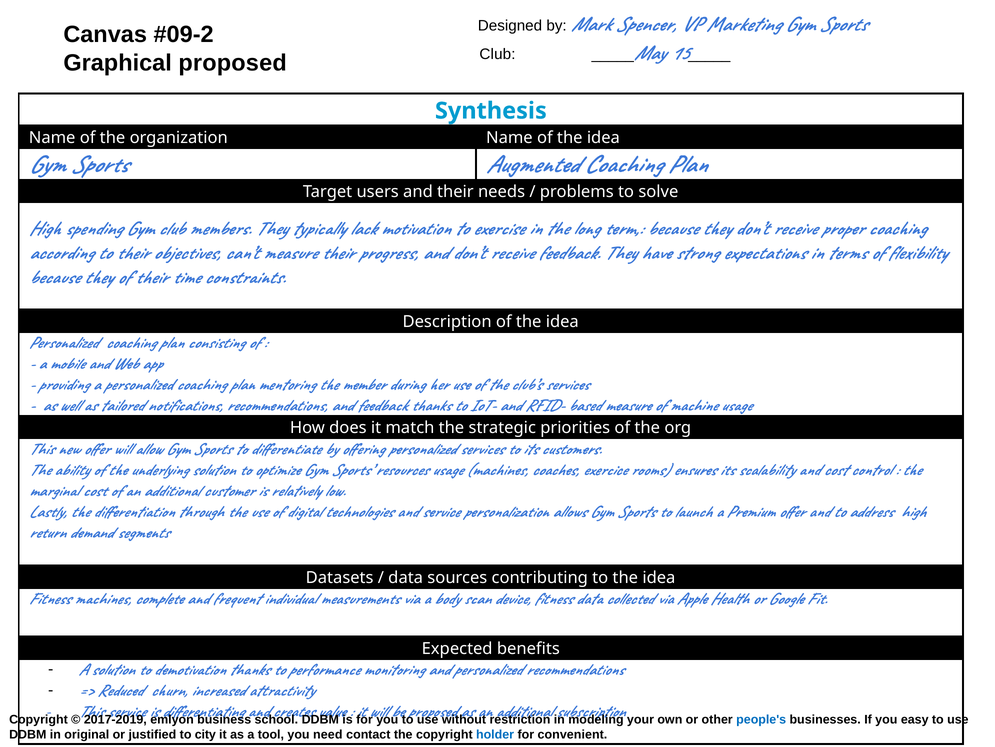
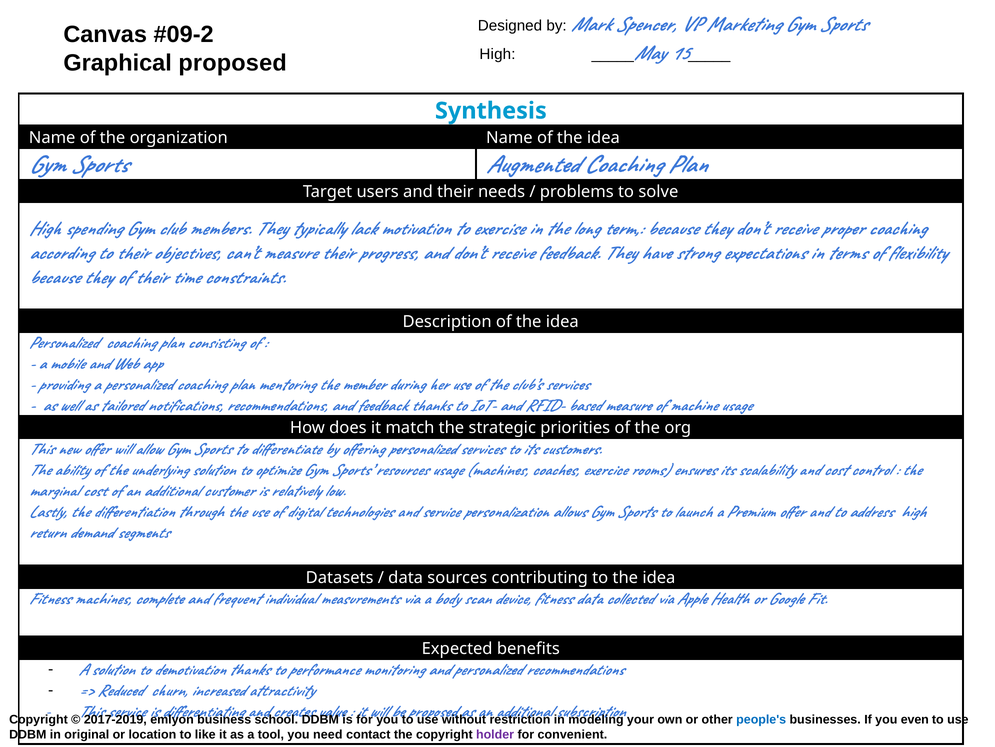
Club at (498, 54): Club -> High
easy: easy -> even
justified: justified -> location
city: city -> like
holder colour: blue -> purple
